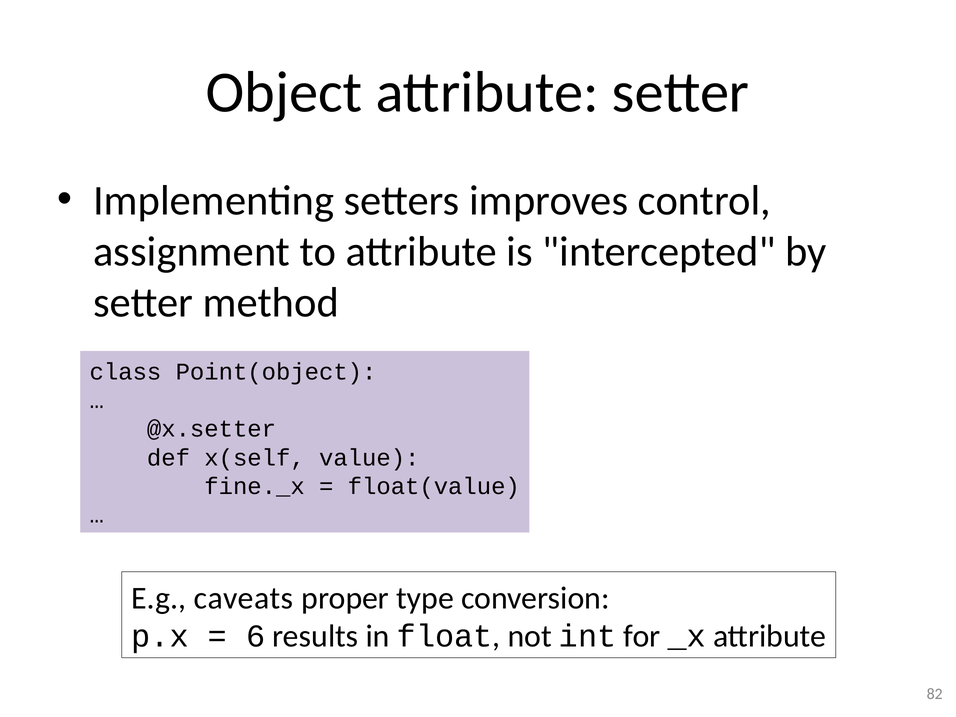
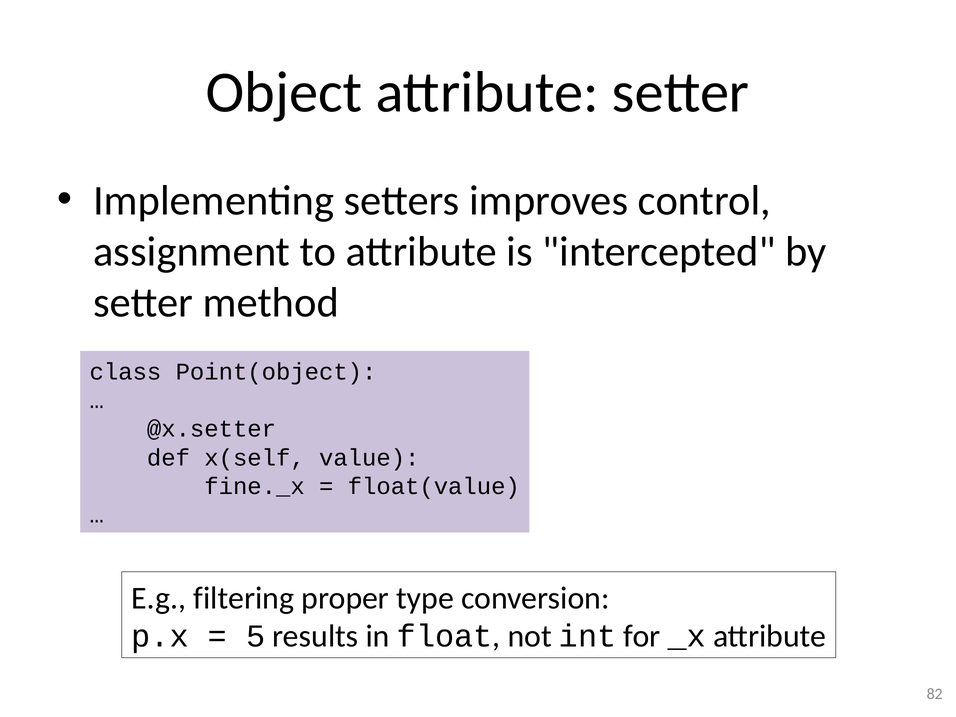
caveats: caveats -> filtering
6: 6 -> 5
